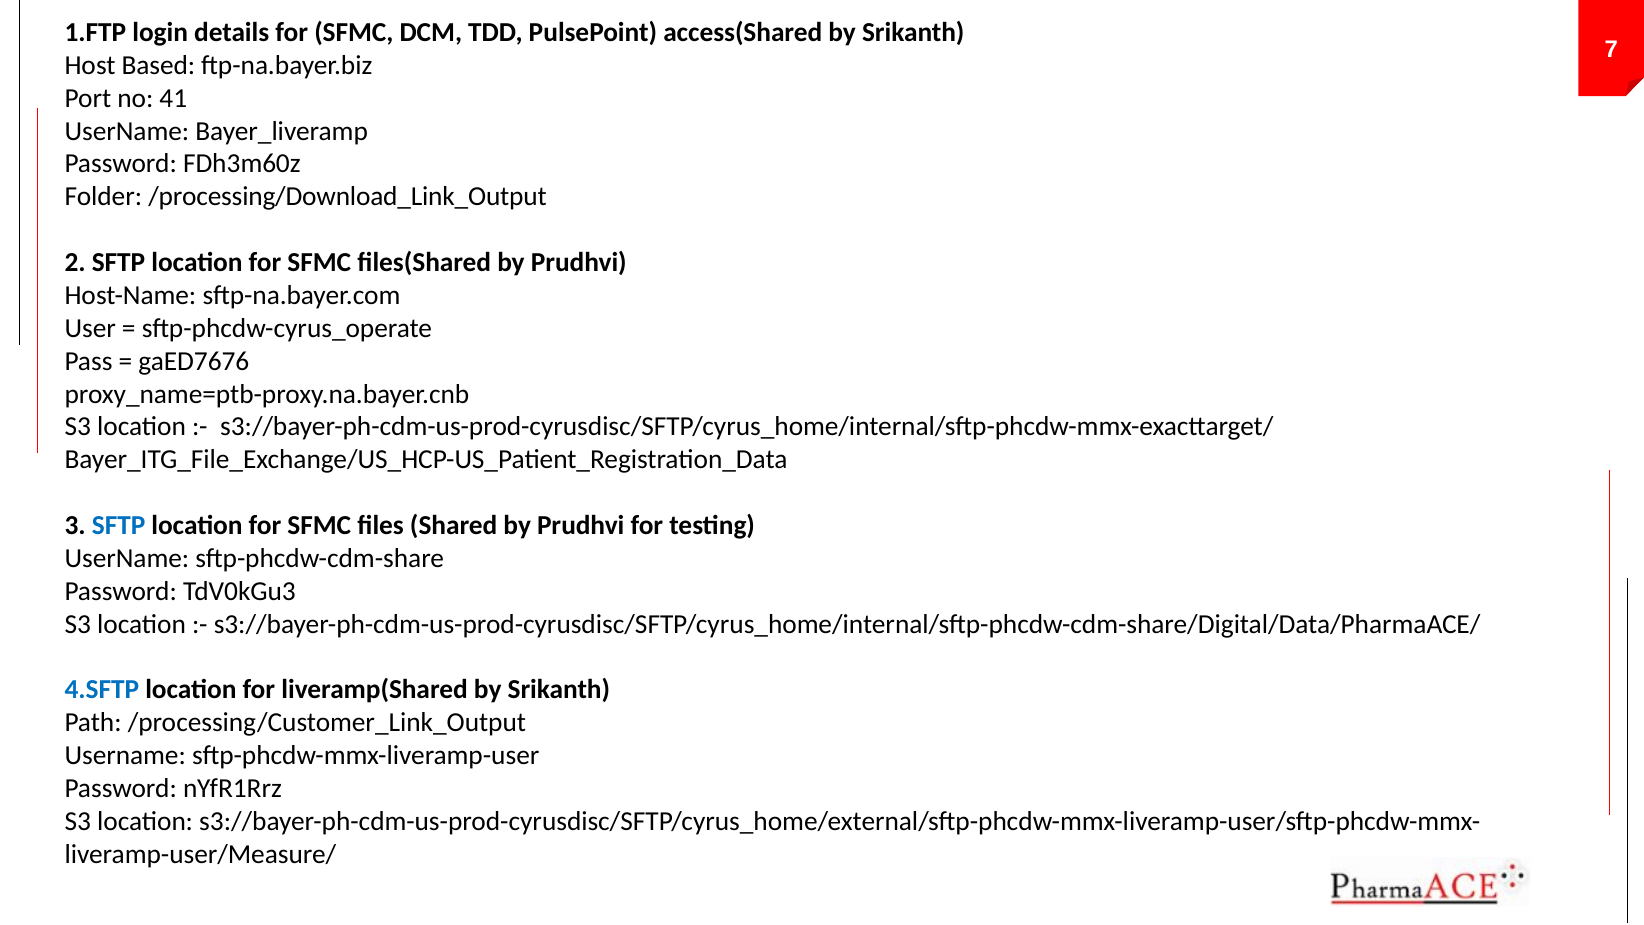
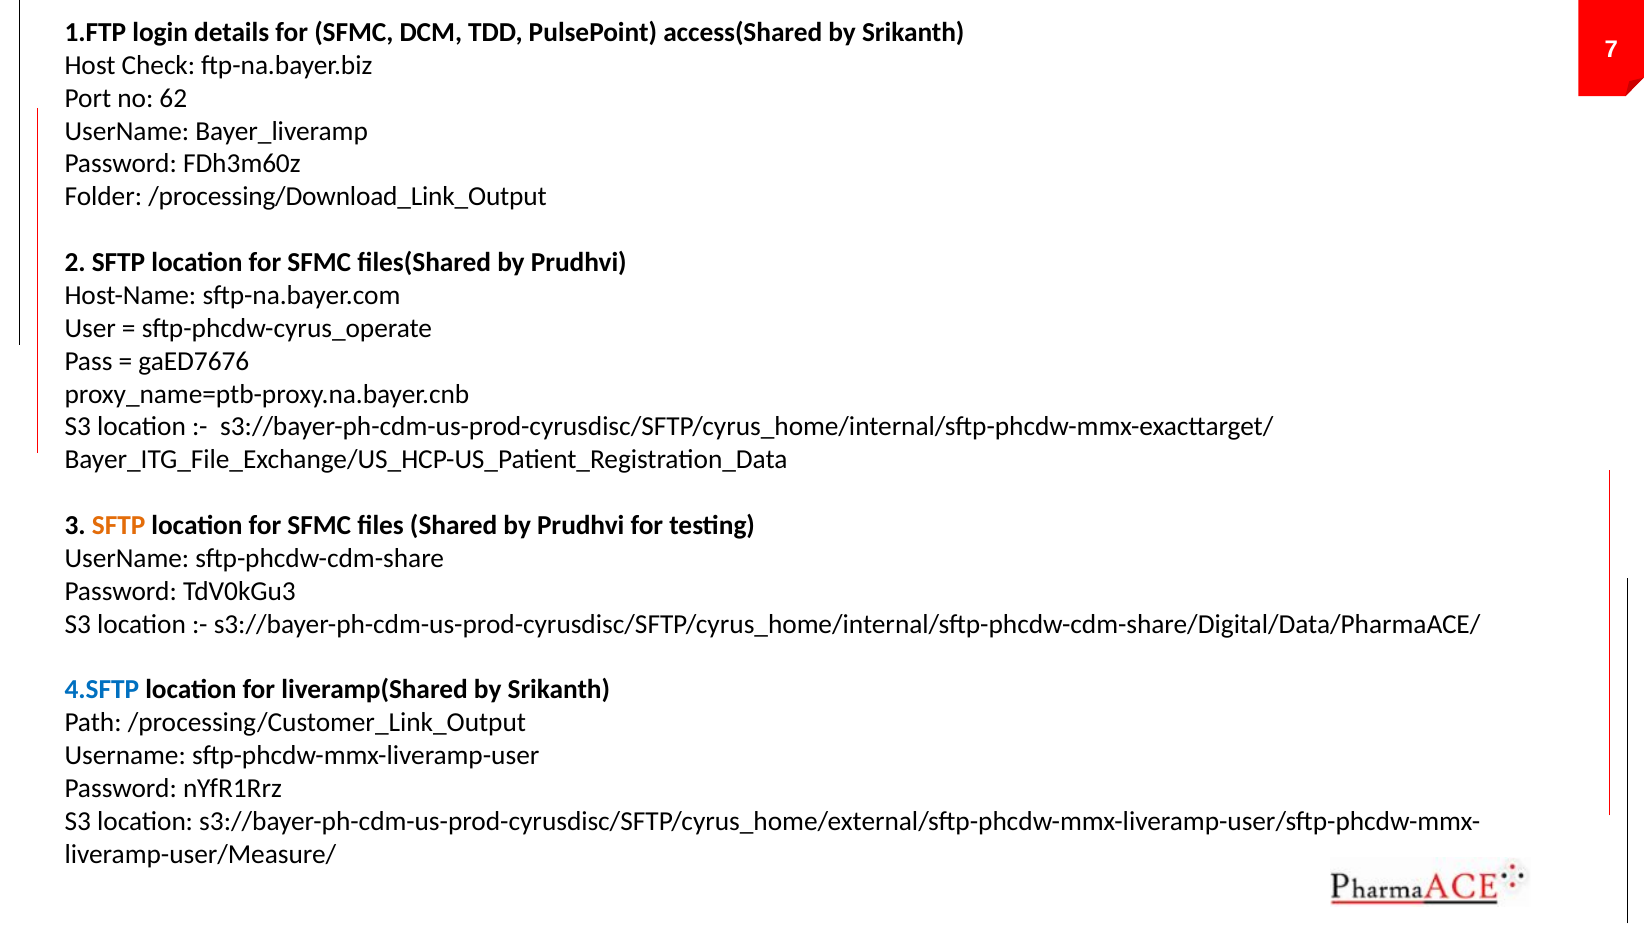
Based: Based -> Check
41: 41 -> 62
SFTP at (119, 525) colour: blue -> orange
